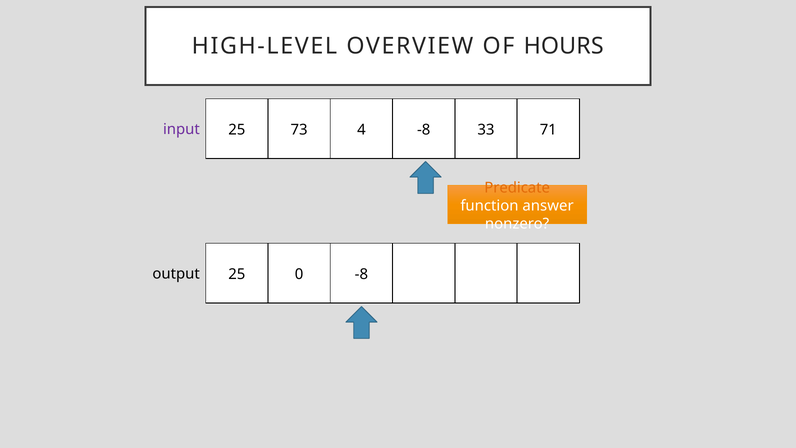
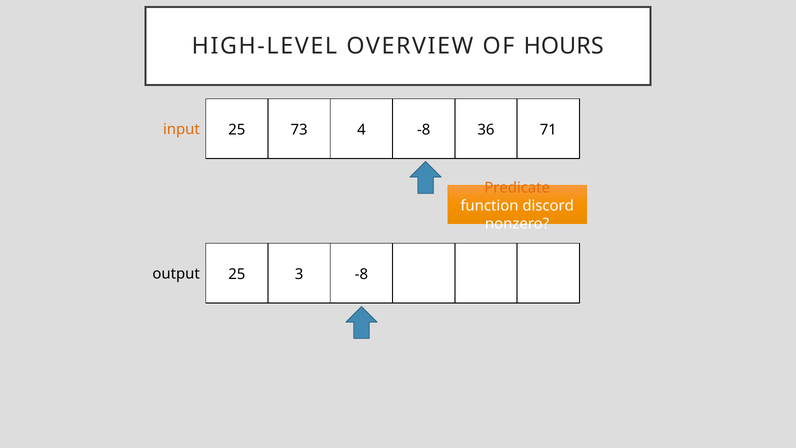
input colour: purple -> orange
33: 33 -> 36
answer: answer -> discord
0: 0 -> 3
